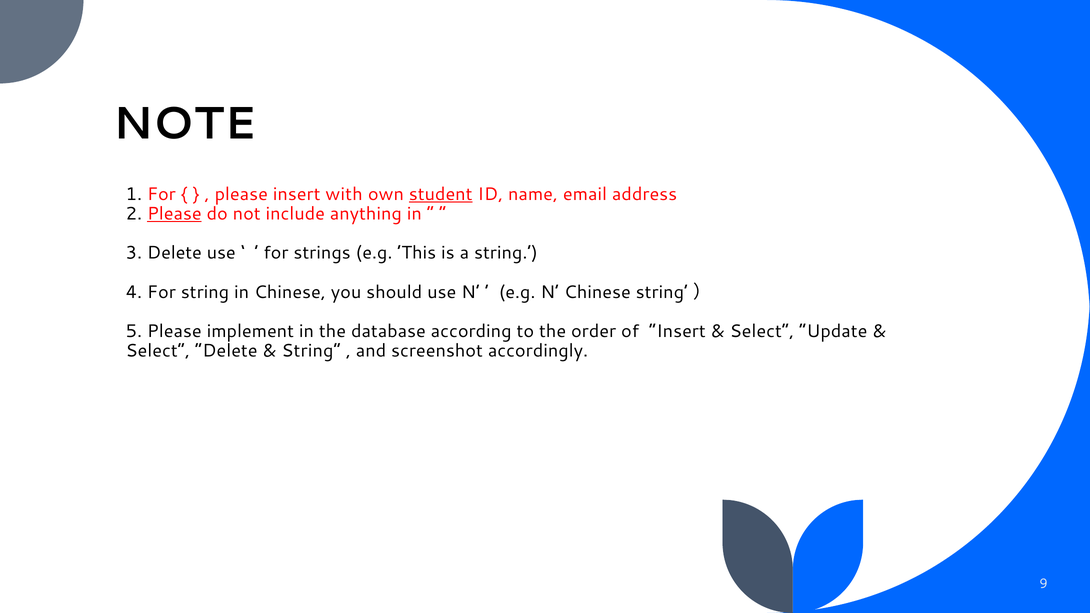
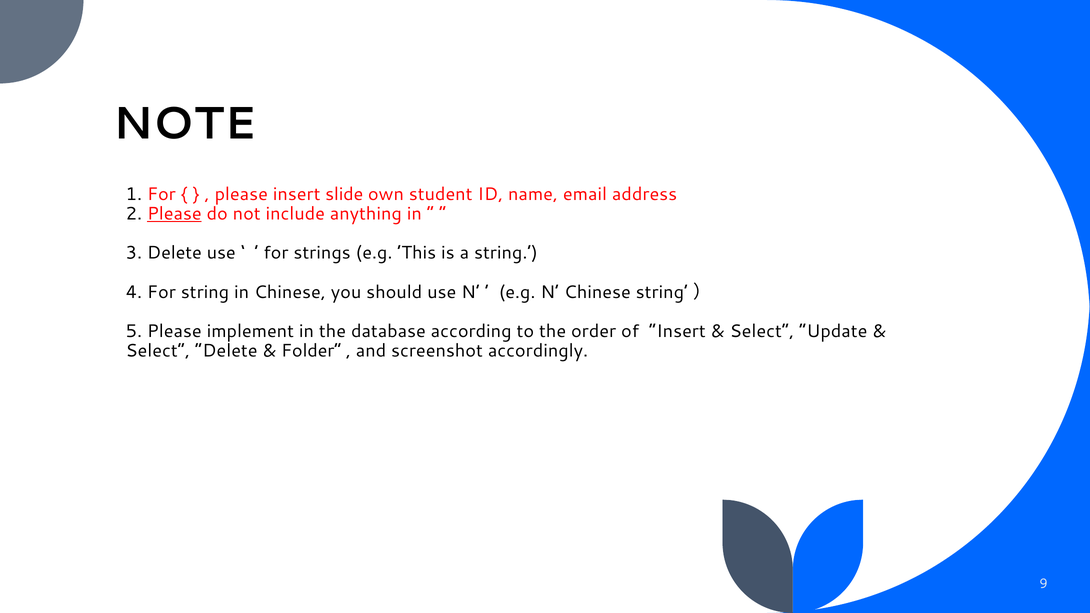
with: with -> slide
student underline: present -> none
String at (311, 351): String -> Folder
